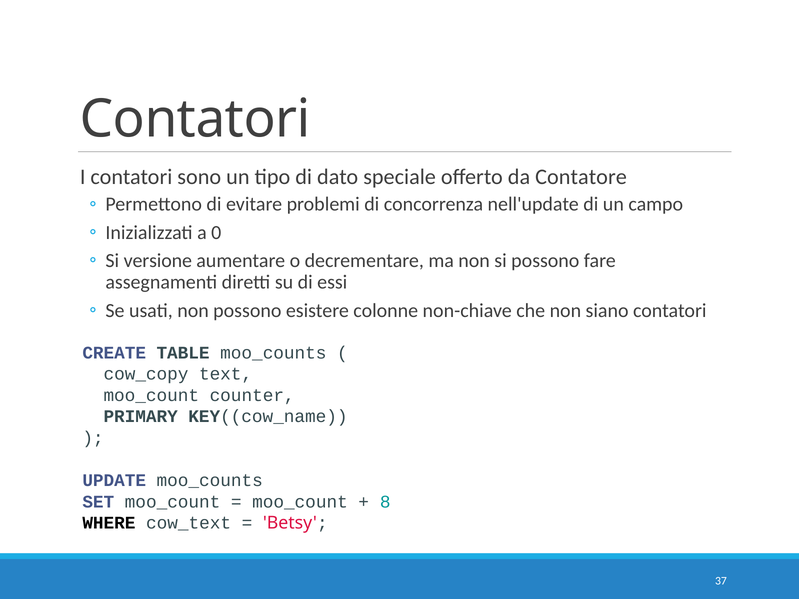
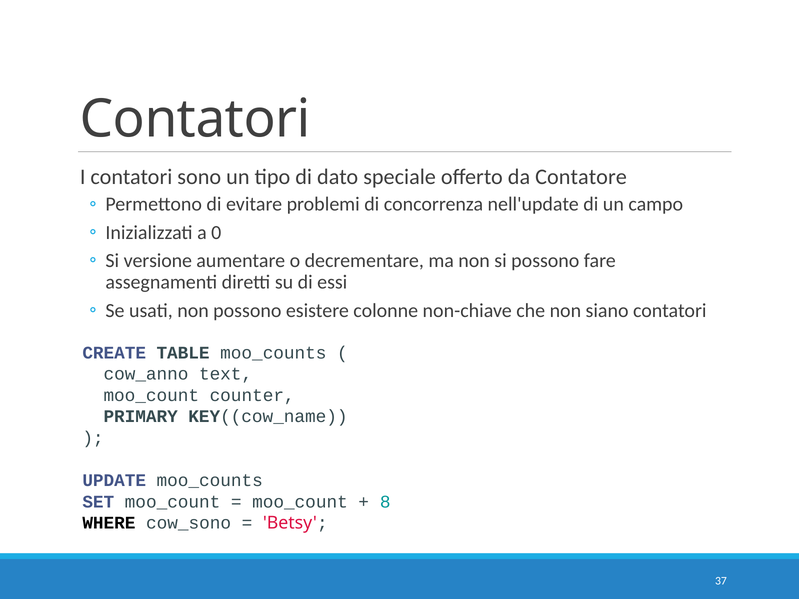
cow_copy: cow_copy -> cow_anno
cow_text: cow_text -> cow_sono
